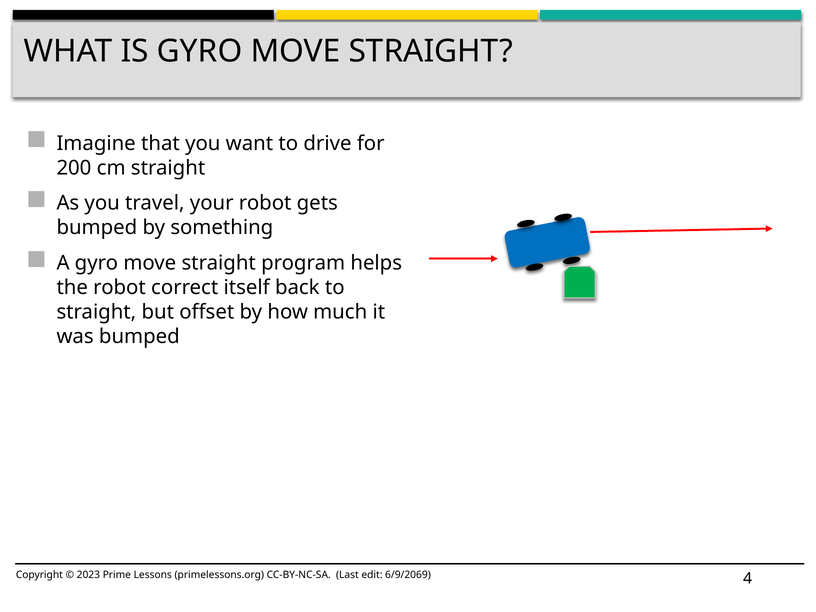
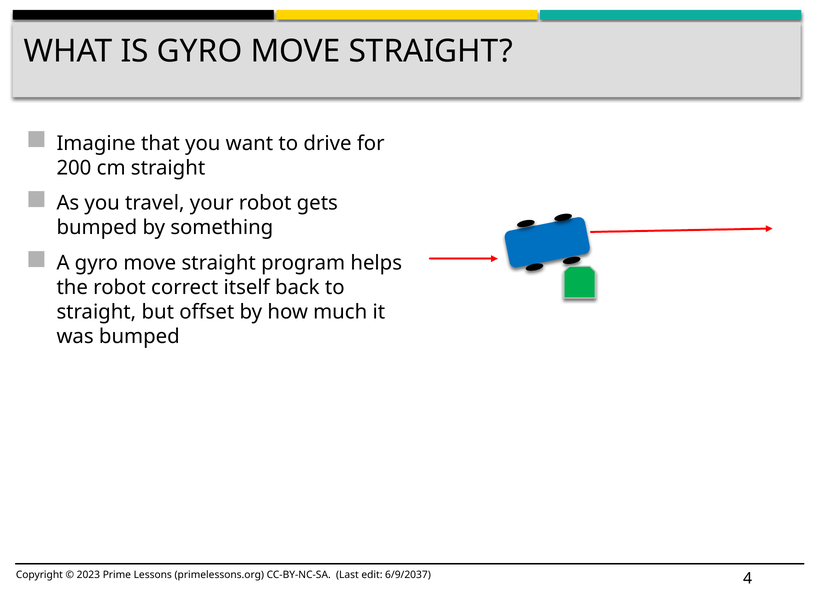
6/9/2069: 6/9/2069 -> 6/9/2037
